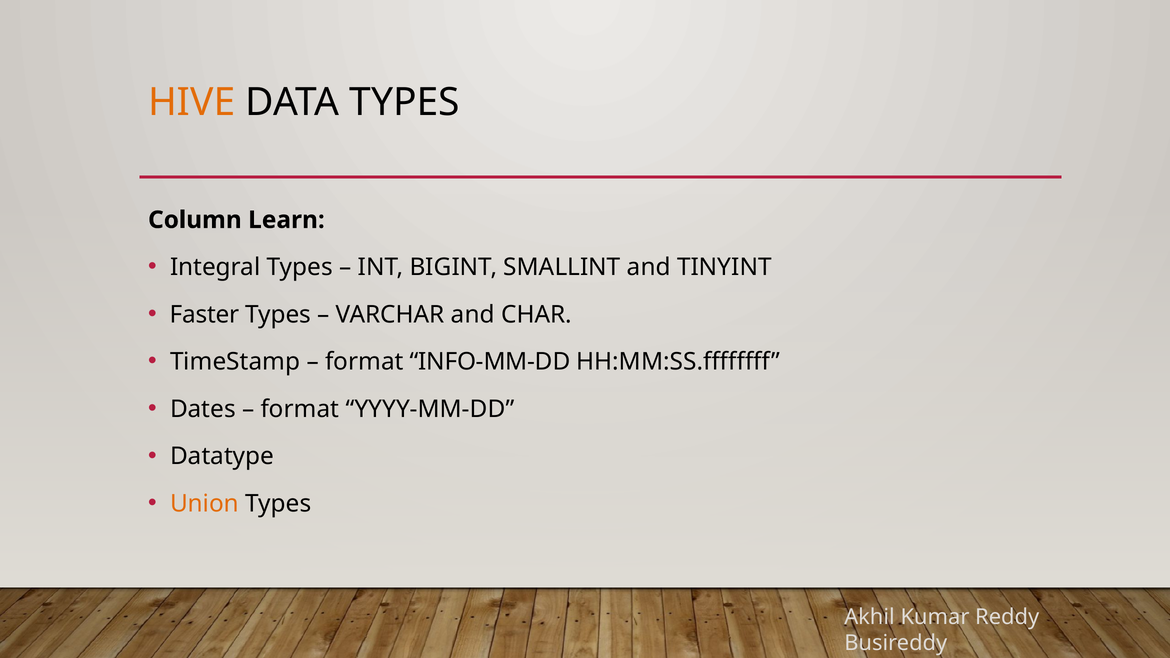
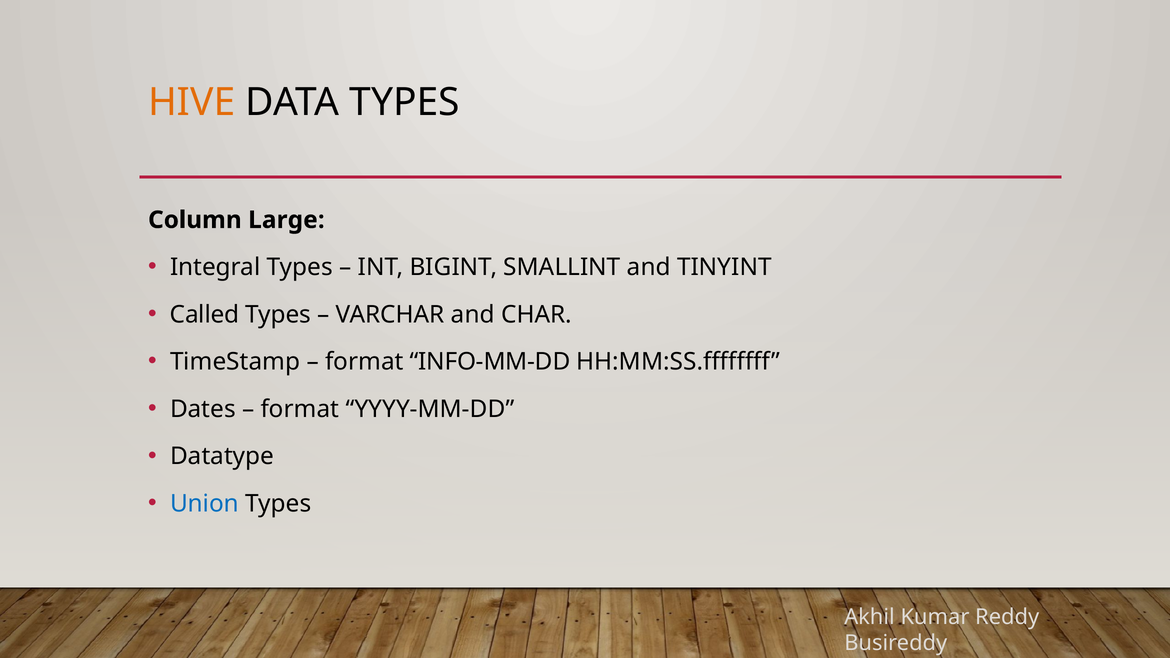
Learn: Learn -> Large
Faster: Faster -> Called
Union colour: orange -> blue
